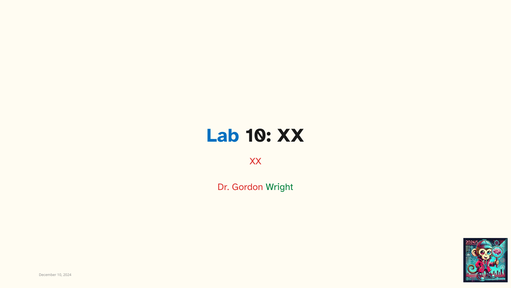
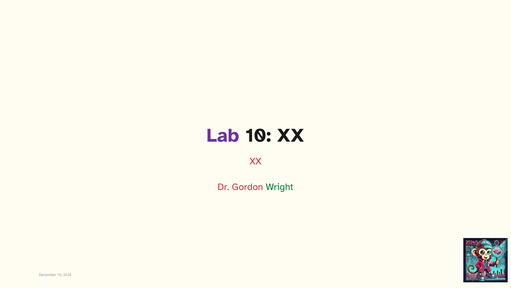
Lab colour: blue -> purple
